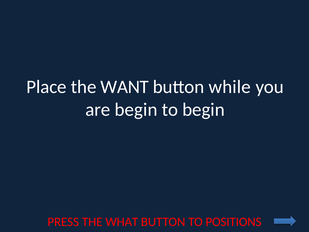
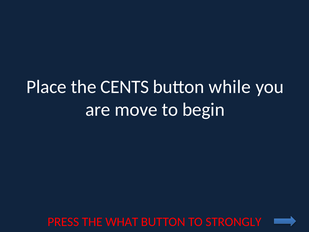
WANT: WANT -> CENTS
are begin: begin -> move
POSITIONS: POSITIONS -> STRONGLY
